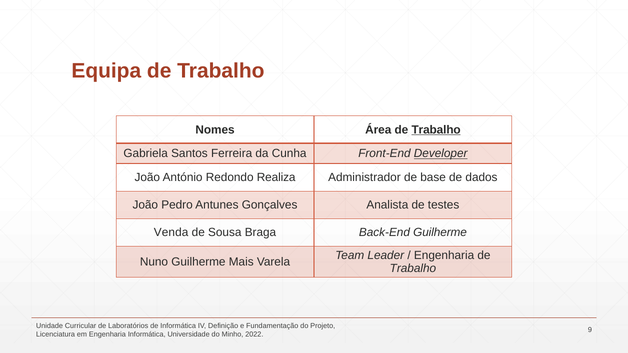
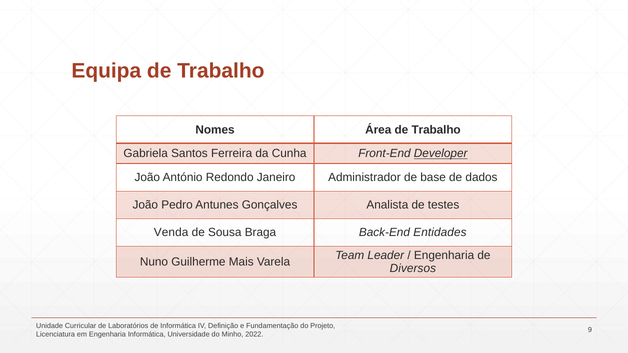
Trabalho at (436, 130) underline: present -> none
Realiza: Realiza -> Janeiro
Back-End Guilherme: Guilherme -> Entidades
Trabalho at (413, 269): Trabalho -> Diversos
